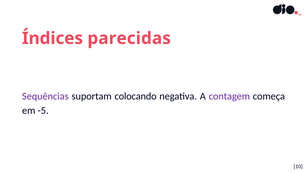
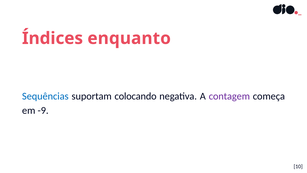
parecidas: parecidas -> enquanto
Sequências colour: purple -> blue
-5: -5 -> -9
